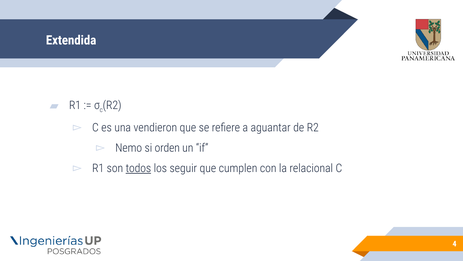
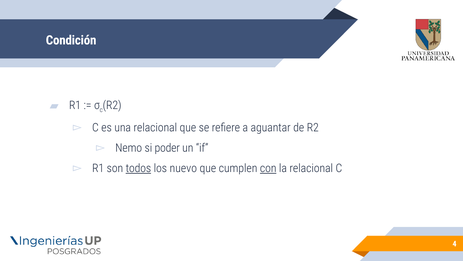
Extendida: Extendida -> Condición
una vendieron: vendieron -> relacional
orden: orden -> poder
seguir: seguir -> nuevo
con underline: none -> present
